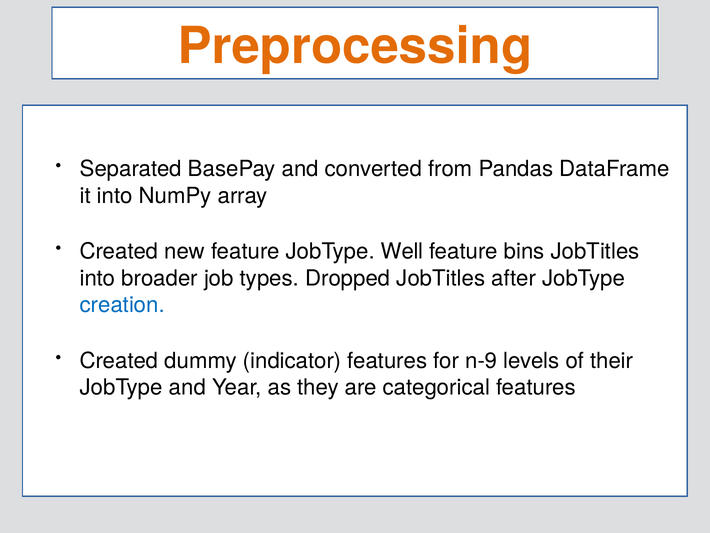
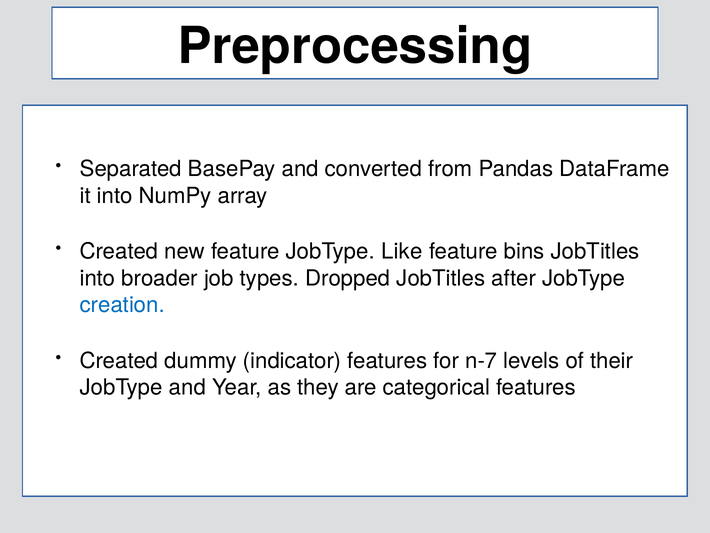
Preprocessing colour: orange -> black
Well: Well -> Like
n-9: n-9 -> n-7
